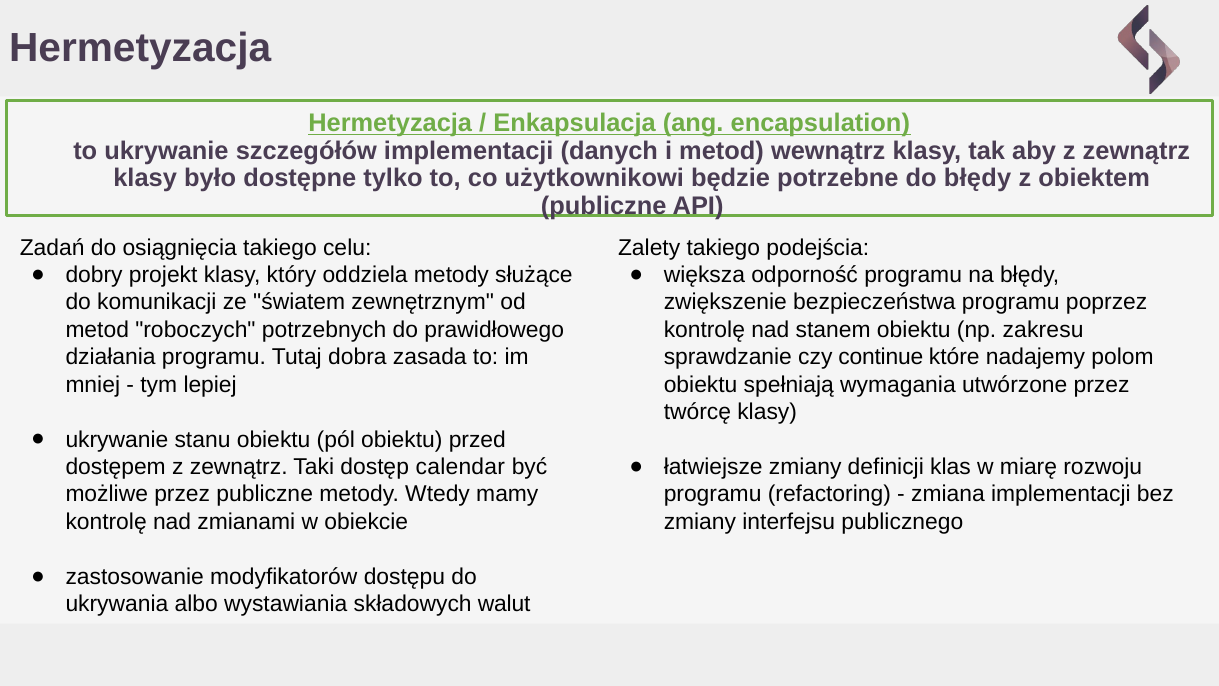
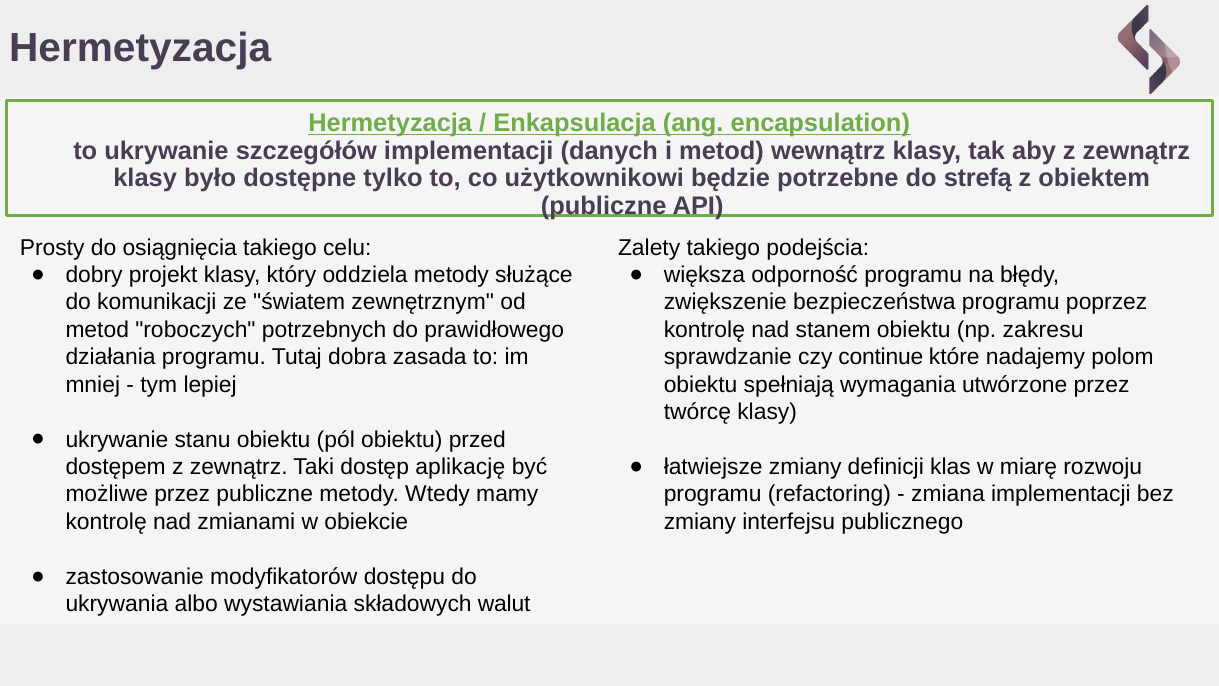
do błędy: błędy -> strefą
Zadań: Zadań -> Prosty
calendar: calendar -> aplikację
